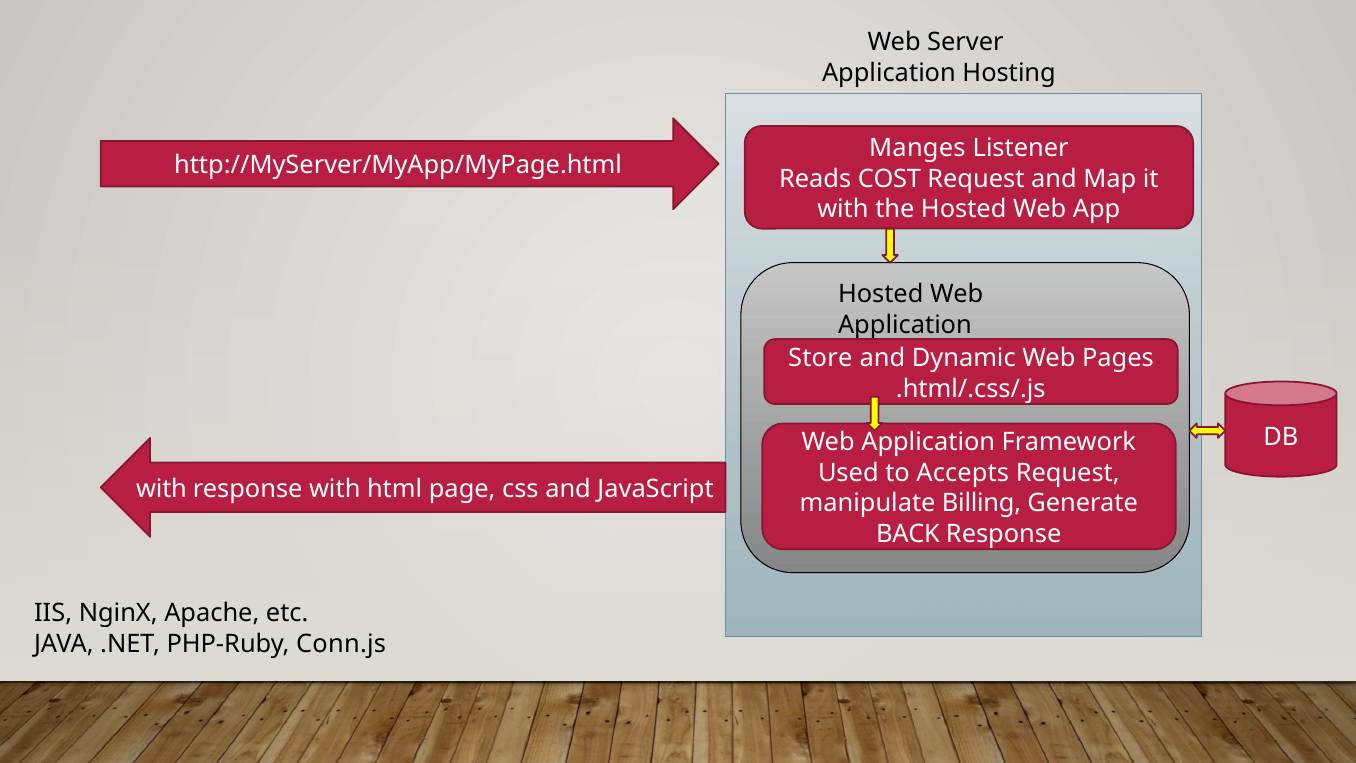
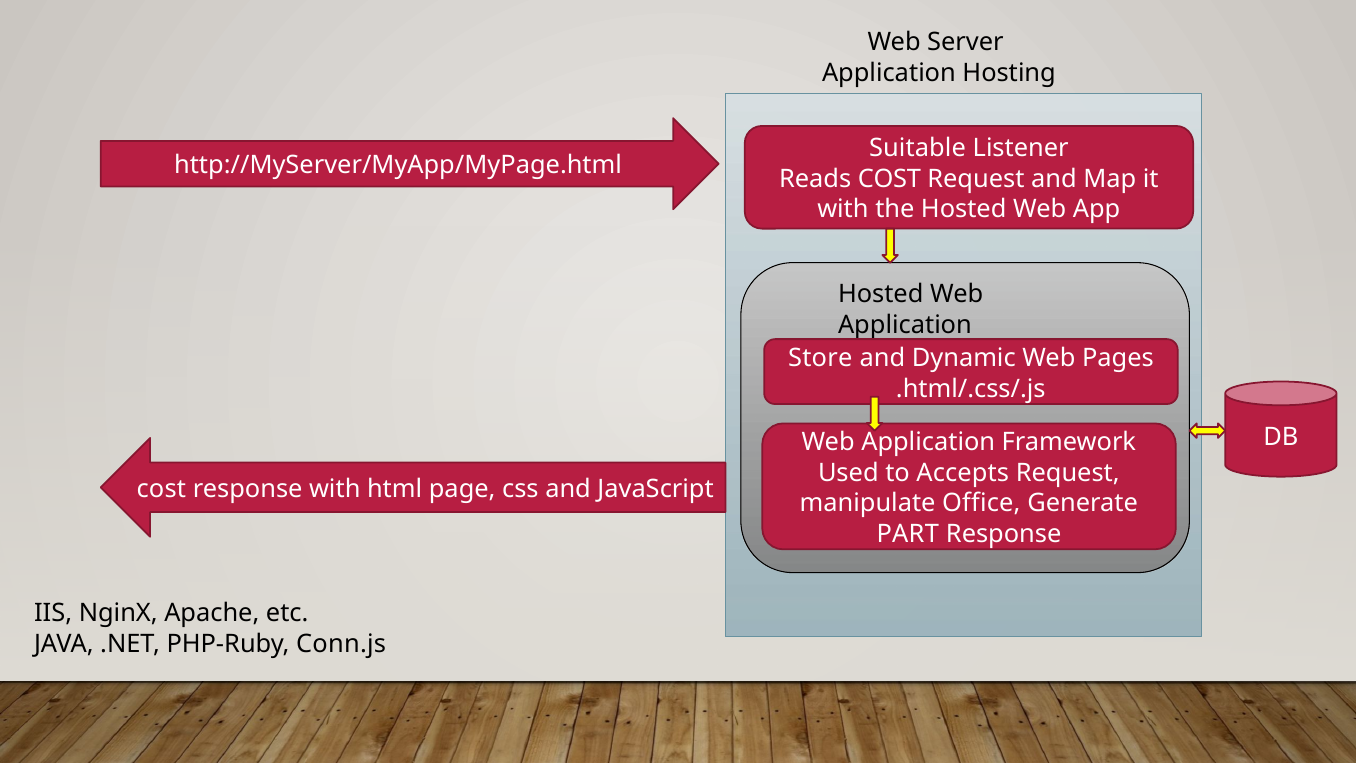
Manges: Manges -> Suitable
with at (162, 489): with -> cost
Billing: Billing -> Office
BACK: BACK -> PART
